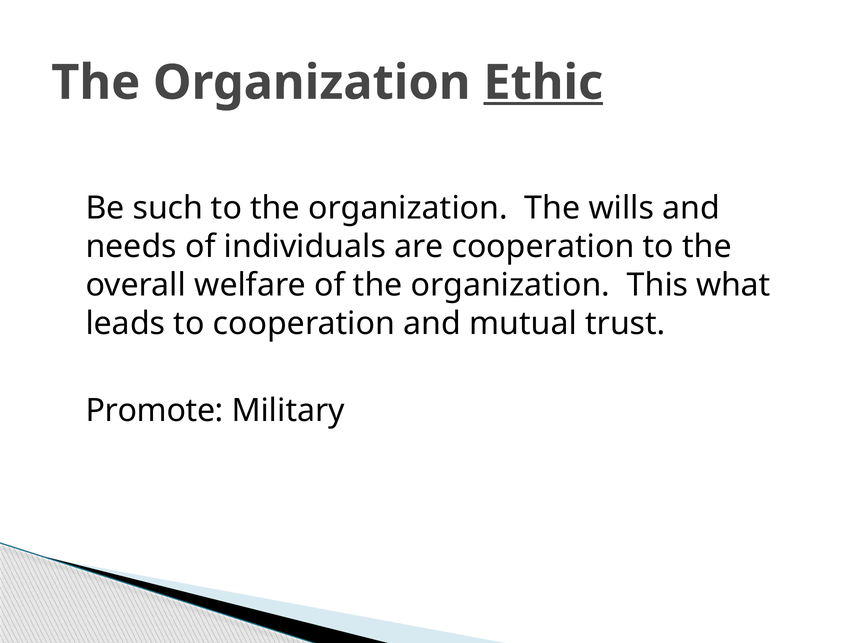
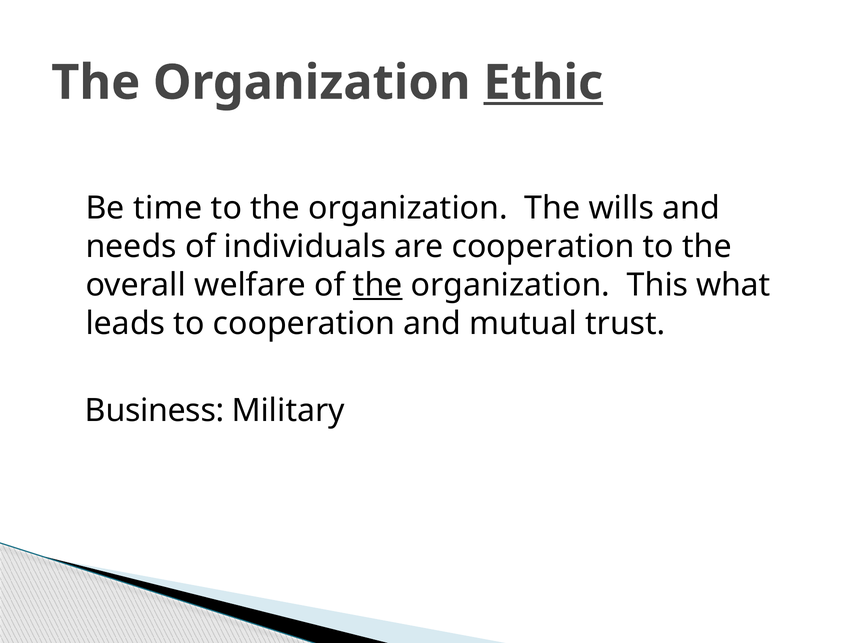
such: such -> time
the at (378, 285) underline: none -> present
Promote: Promote -> Business
